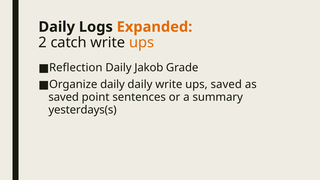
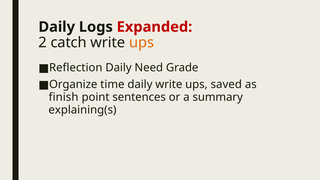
Expanded colour: orange -> red
Jakob: Jakob -> Need
Organize daily: daily -> time
saved at (64, 97): saved -> finish
yesterdays(s: yesterdays(s -> explaining(s
